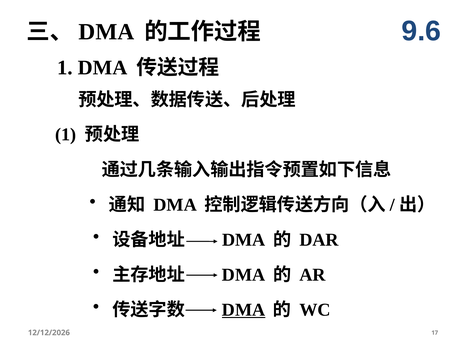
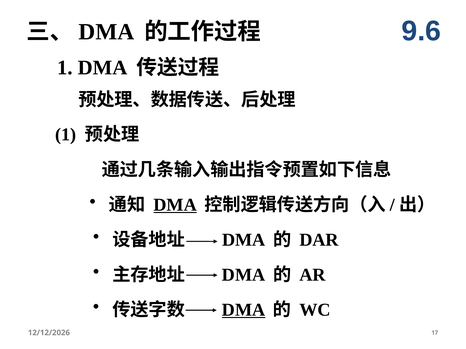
DMA at (175, 205) underline: none -> present
